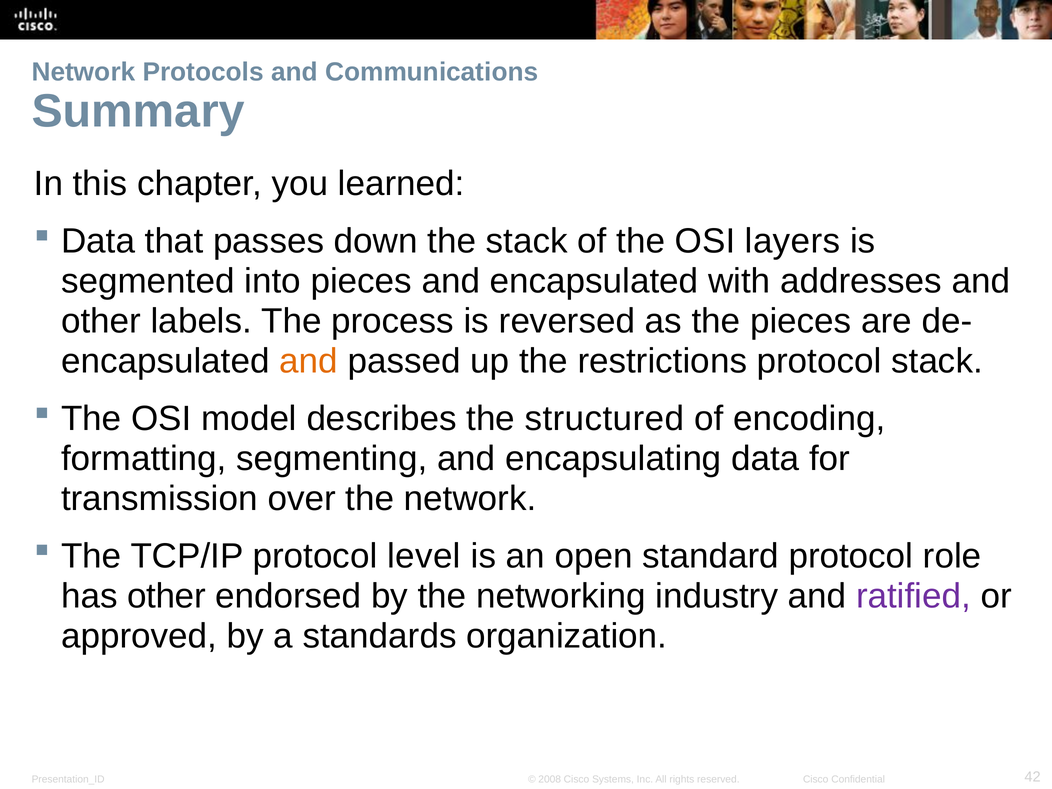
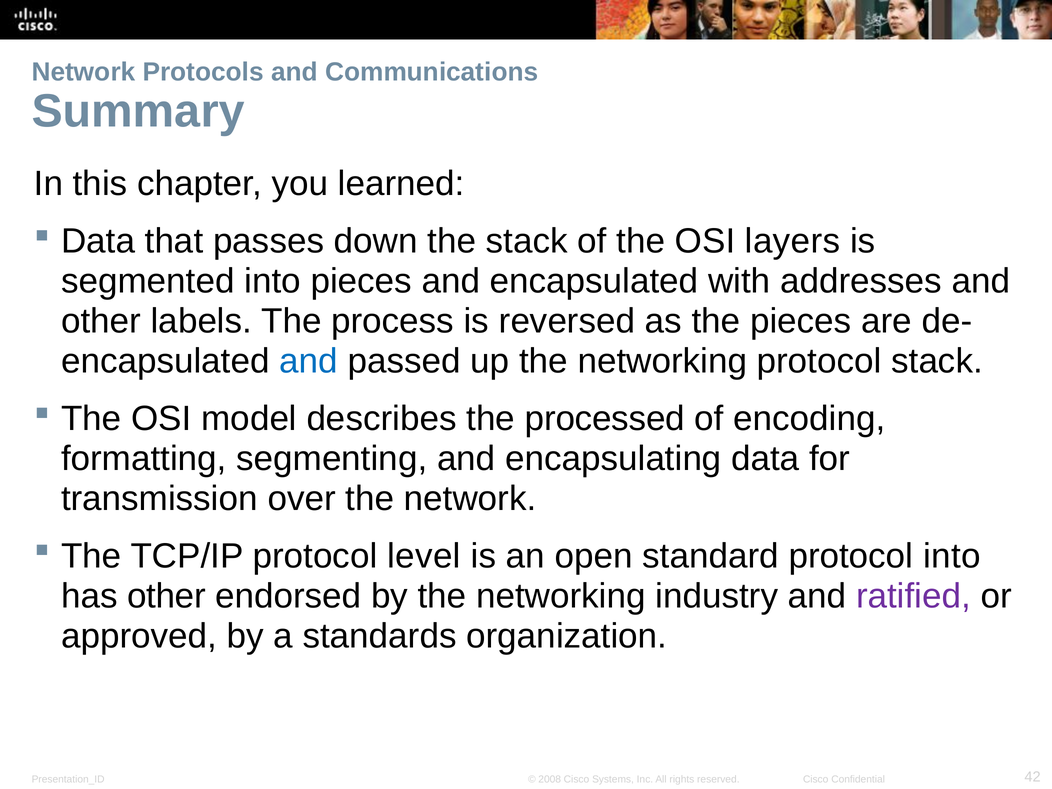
and at (309, 361) colour: orange -> blue
up the restrictions: restrictions -> networking
structured: structured -> processed
protocol role: role -> into
